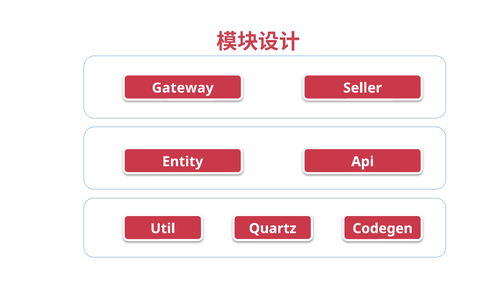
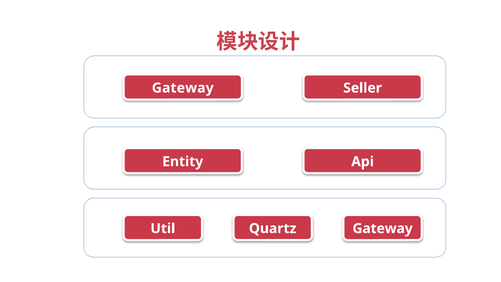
Quartz Codegen: Codegen -> Gateway
